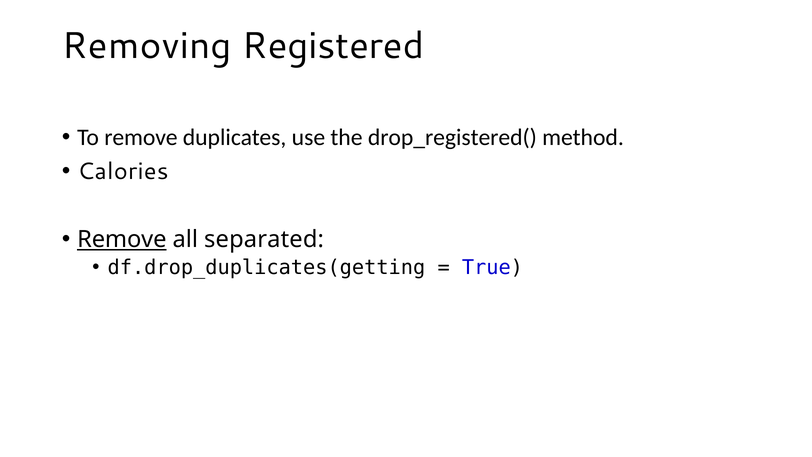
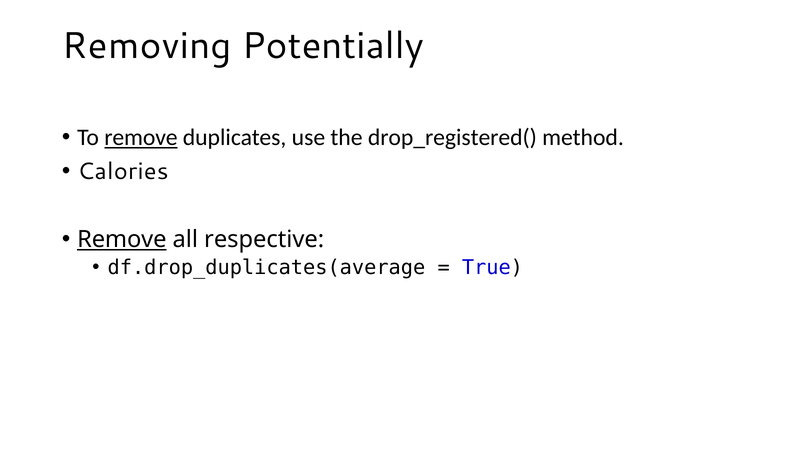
Registered: Registered -> Potentially
remove at (141, 137) underline: none -> present
separated: separated -> respective
df.drop_duplicates(getting: df.drop_duplicates(getting -> df.drop_duplicates(average
